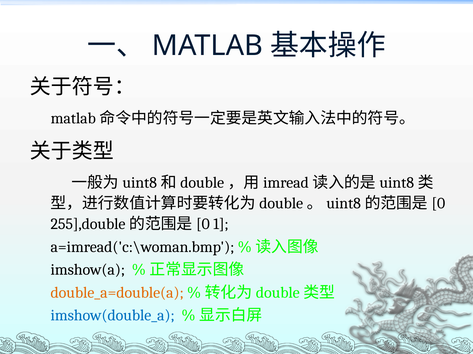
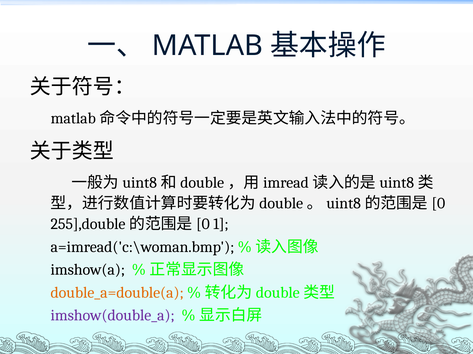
imshow(double_a colour: blue -> purple
